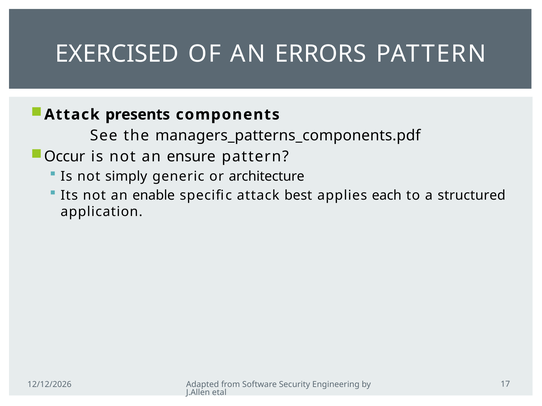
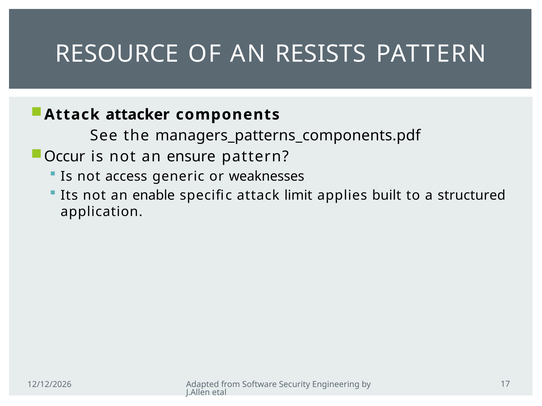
EXERCISED: EXERCISED -> RESOURCE
ERRORS: ERRORS -> RESISTS
presents: presents -> attacker
simply: simply -> access
architecture: architecture -> weaknesses
best: best -> limit
each: each -> built
